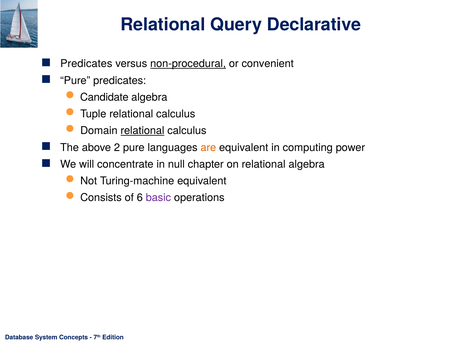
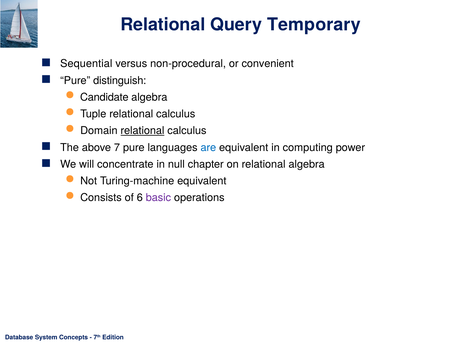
Declarative: Declarative -> Temporary
Predicates at (86, 64): Predicates -> Sequential
non-procedural underline: present -> none
Pure predicates: predicates -> distinguish
2: 2 -> 7
are colour: orange -> blue
